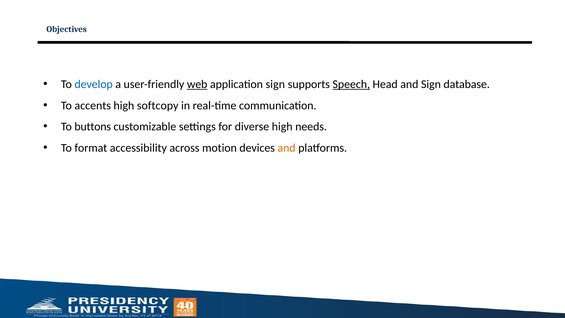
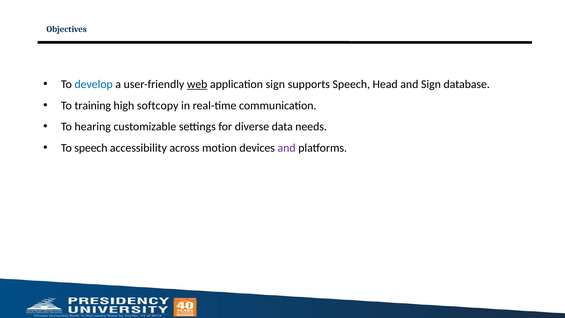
Speech at (351, 84) underline: present -> none
accents: accents -> training
buttons: buttons -> hearing
diverse high: high -> data
To format: format -> speech
and at (287, 148) colour: orange -> purple
